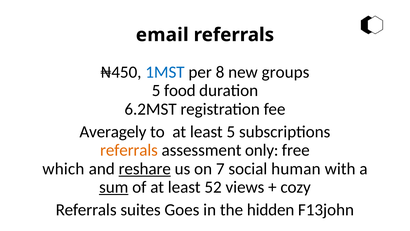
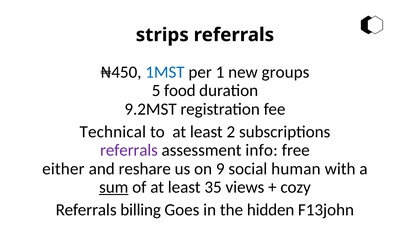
email: email -> strips
8: 8 -> 1
6.2MST: 6.2MST -> 9.2MST
Averagely: Averagely -> Technical
least 5: 5 -> 2
referrals at (129, 150) colour: orange -> purple
only: only -> info
which: which -> either
reshare underline: present -> none
7: 7 -> 9
52: 52 -> 35
suites: suites -> billing
